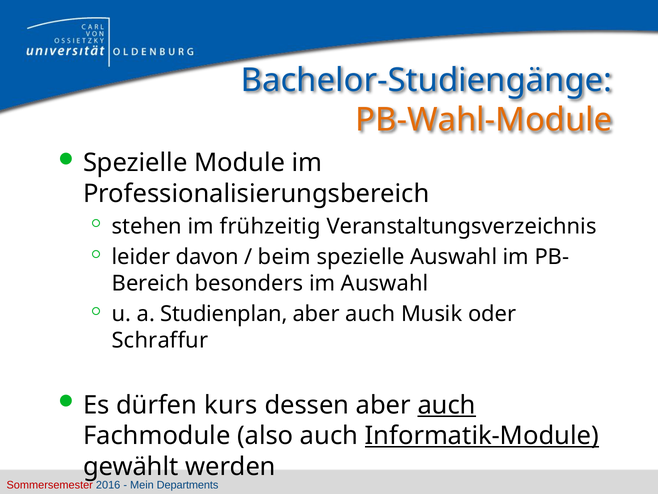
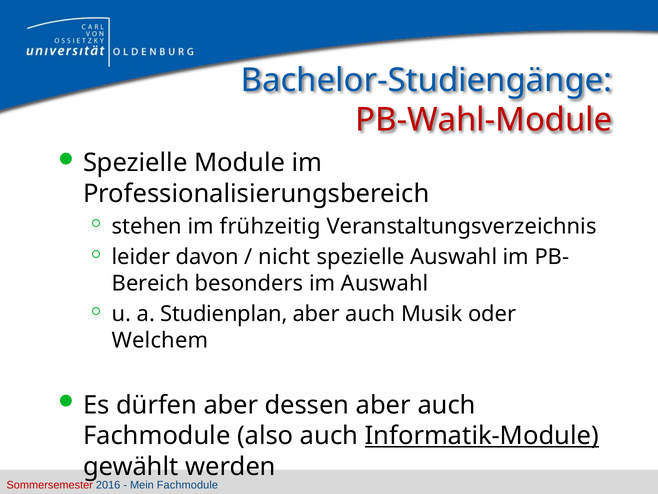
PB-Wahl-Module colour: orange -> red
beim: beim -> nicht
Schraffur: Schraffur -> Welchem
dürfen kurs: kurs -> aber
auch at (447, 405) underline: present -> none
Departments at (188, 485): Departments -> Fachmodule
